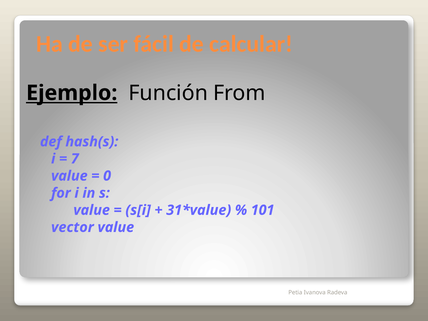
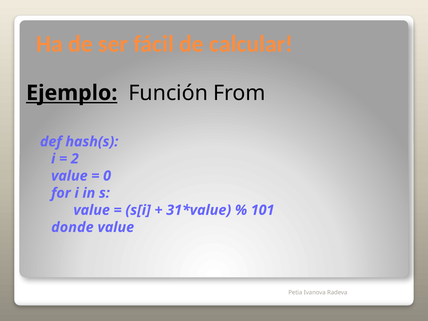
7: 7 -> 2
vector: vector -> donde
